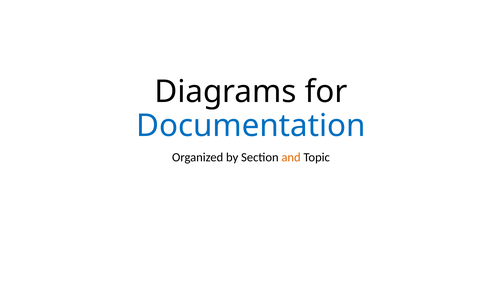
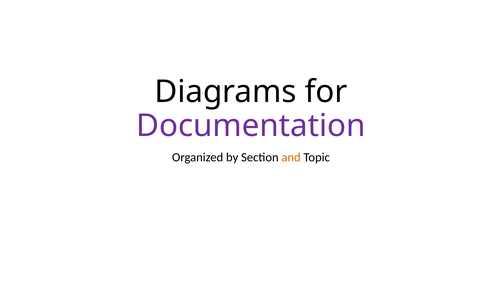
Documentation colour: blue -> purple
